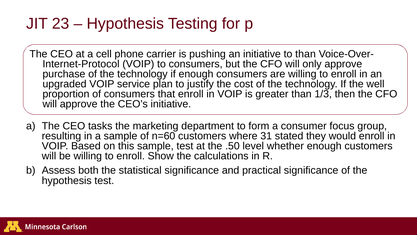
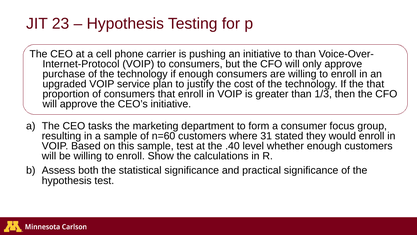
the well: well -> that
.50: .50 -> .40
